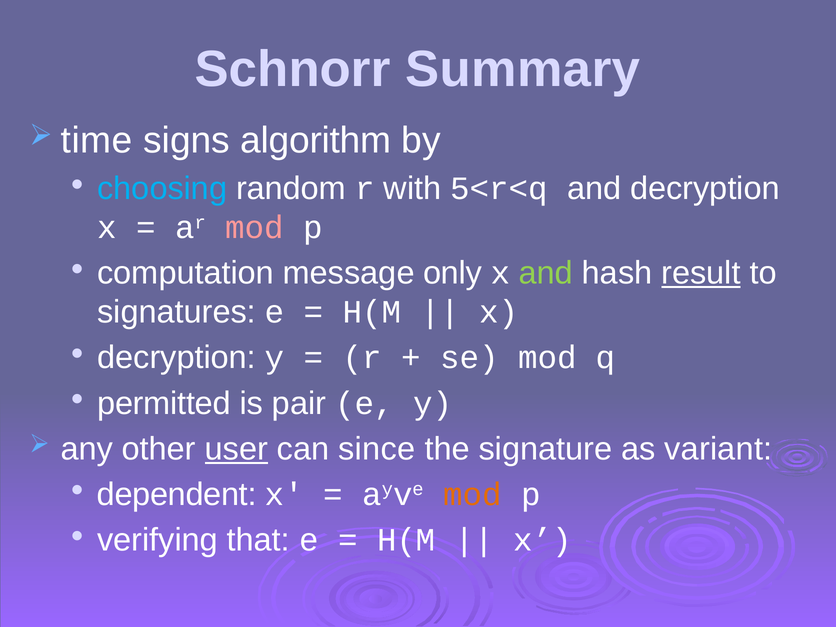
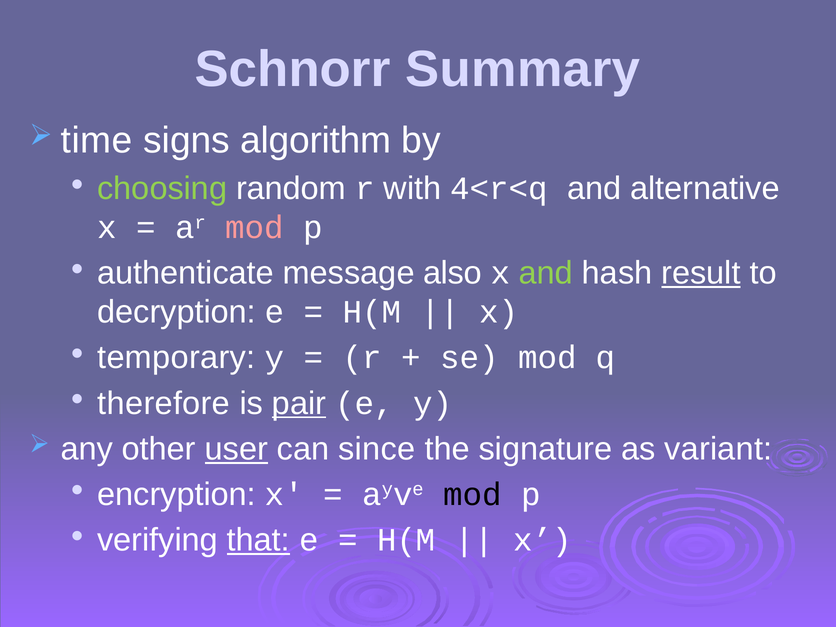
choosing colour: light blue -> light green
5<r<q: 5<r<q -> 4<r<q
and decryption: decryption -> alternative
computation: computation -> authenticate
only: only -> also
signatures: signatures -> decryption
decryption at (177, 358): decryption -> temporary
permitted: permitted -> therefore
pair underline: none -> present
dependent: dependent -> encryption
mod at (472, 494) colour: orange -> black
that underline: none -> present
